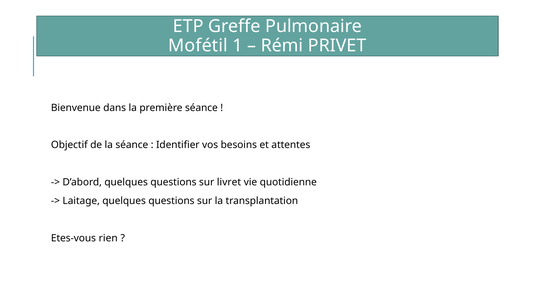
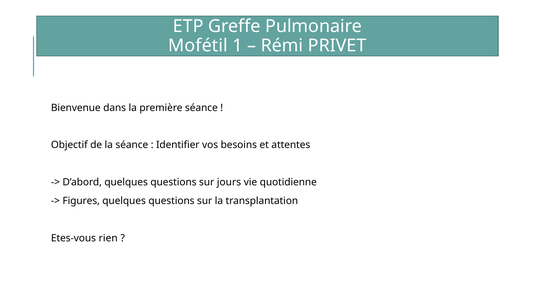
livret: livret -> jours
Laitage: Laitage -> Figures
